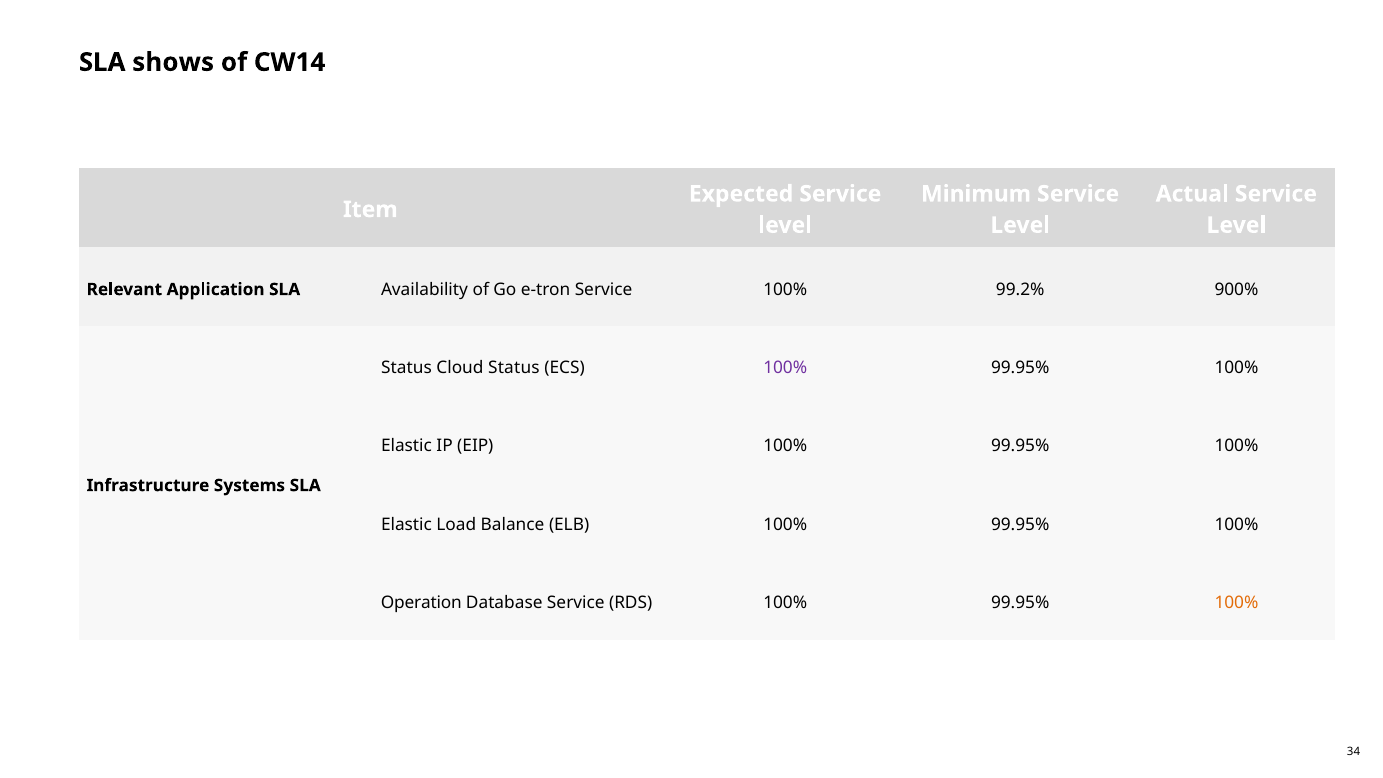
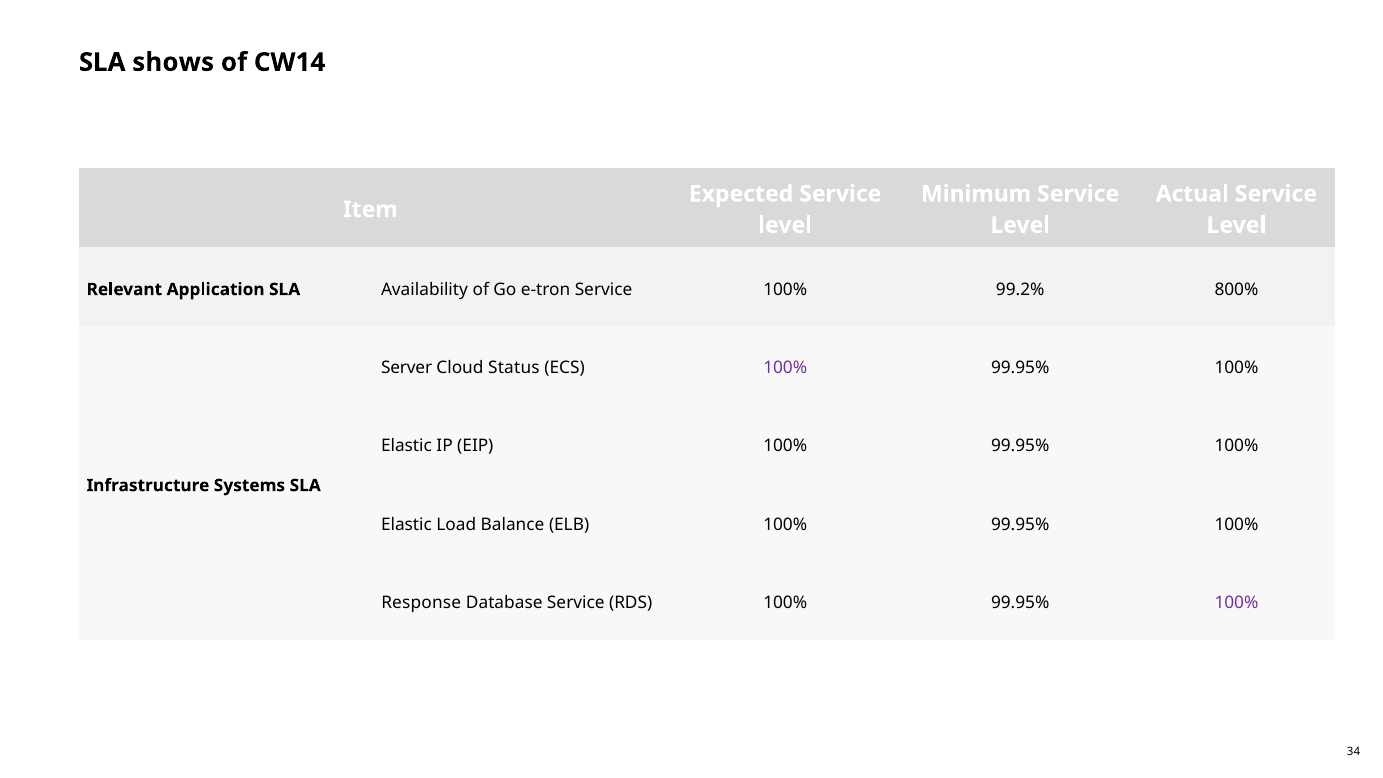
900%: 900% -> 800%
Status at (406, 368): Status -> Server
Operation: Operation -> Response
100% at (1236, 603) colour: orange -> purple
